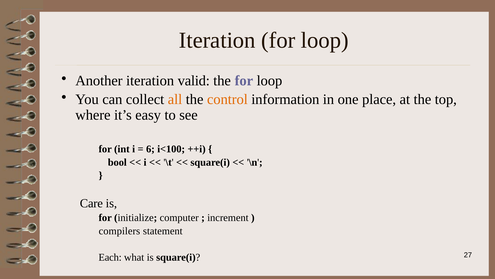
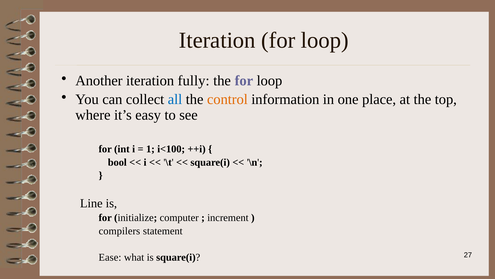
valid: valid -> fully
all colour: orange -> blue
6: 6 -> 1
Care: Care -> Line
Each: Each -> Ease
